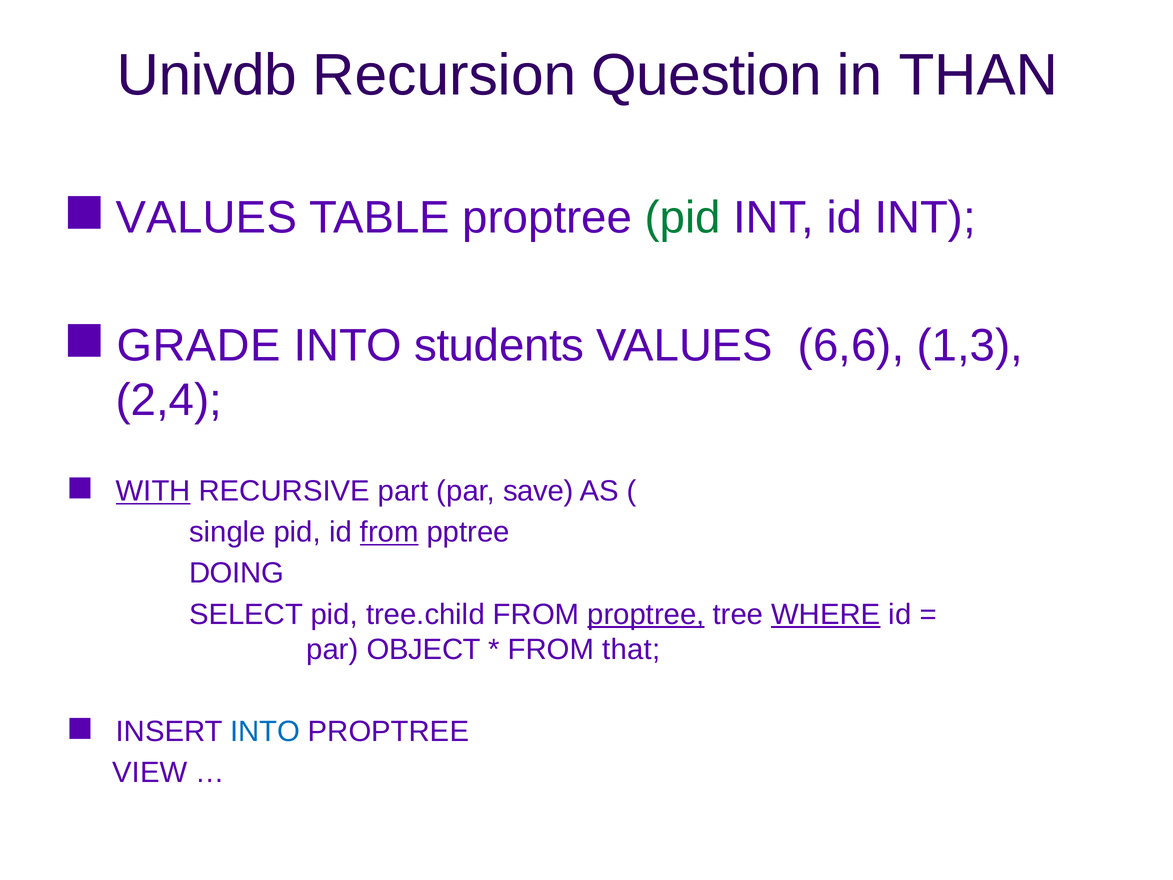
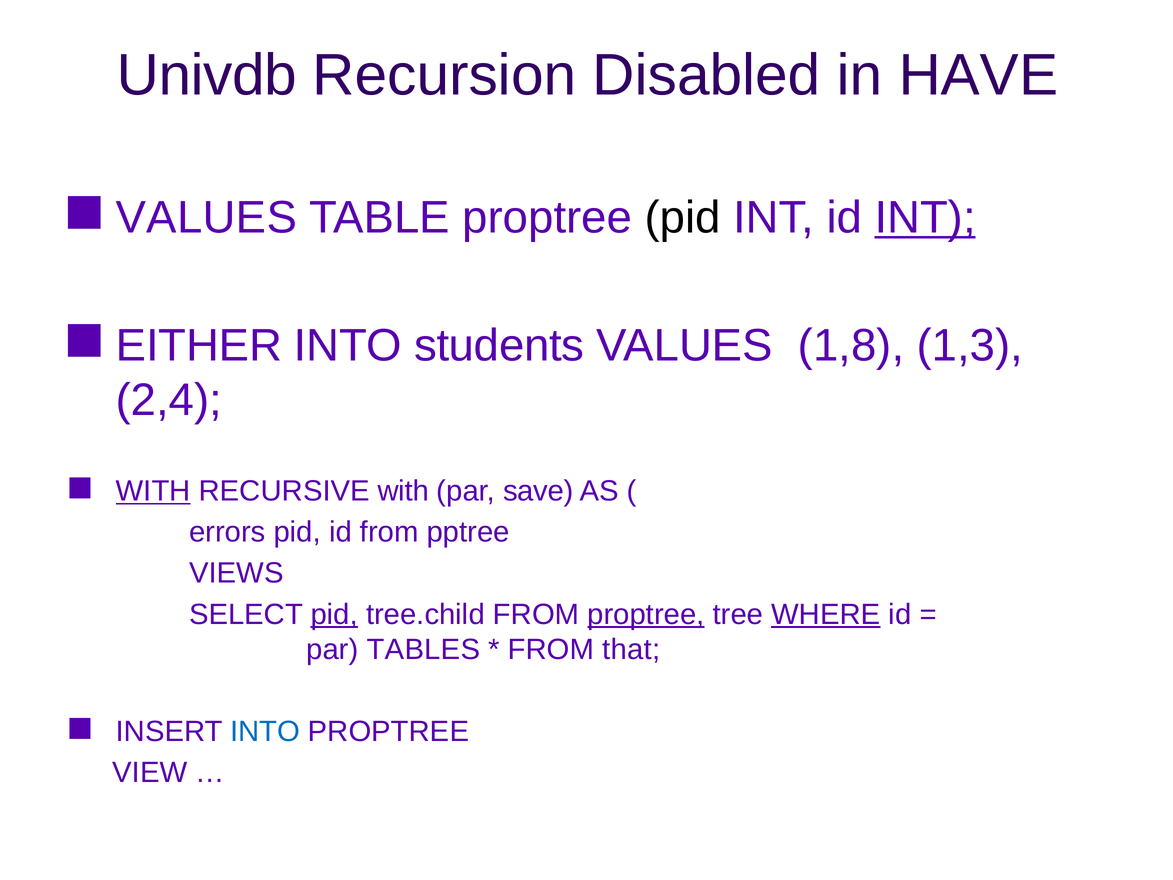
Question: Question -> Disabled
THAN: THAN -> HAVE
pid at (683, 218) colour: green -> black
INT at (925, 218) underline: none -> present
GRADE: GRADE -> EITHER
6,6: 6,6 -> 1,8
RECURSIVE part: part -> with
single: single -> errors
from at (389, 532) underline: present -> none
DOING: DOING -> VIEWS
pid at (334, 614) underline: none -> present
OBJECT: OBJECT -> TABLES
